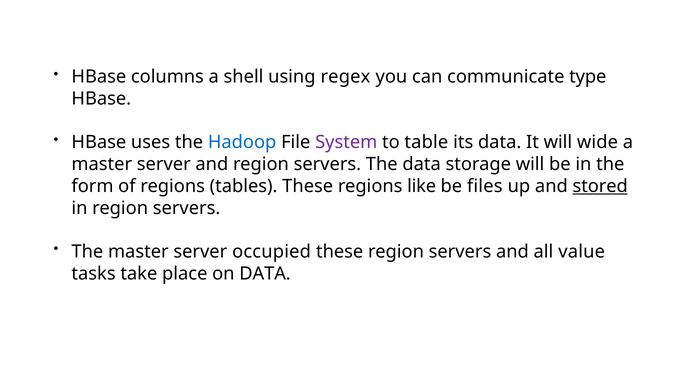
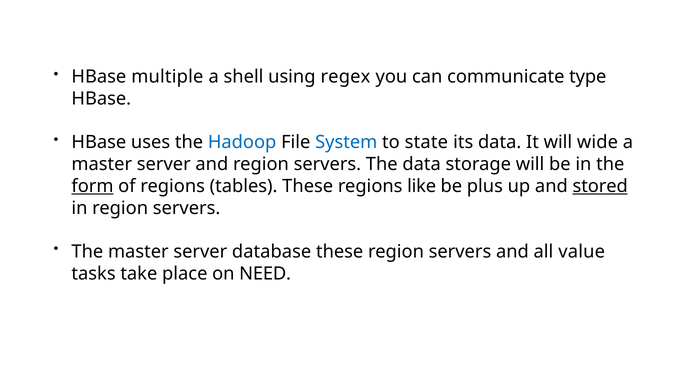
columns: columns -> multiple
System colour: purple -> blue
table: table -> state
form underline: none -> present
files: files -> plus
occupied: occupied -> database
on DATA: DATA -> NEED
